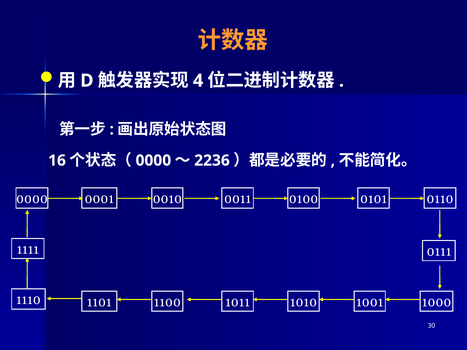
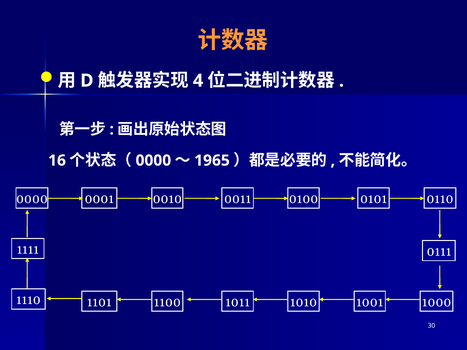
2236: 2236 -> 1965
